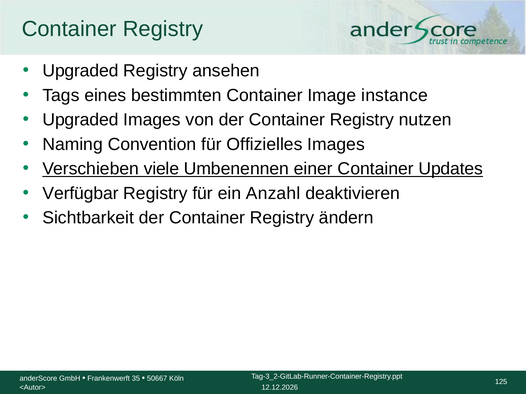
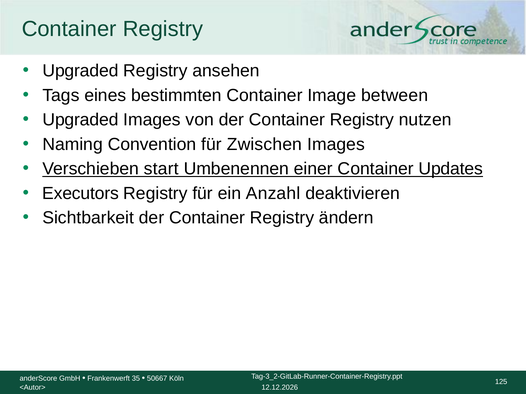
instance: instance -> between
Offizielles: Offizielles -> Zwischen
viele: viele -> start
Verfügbar: Verfügbar -> Executors
